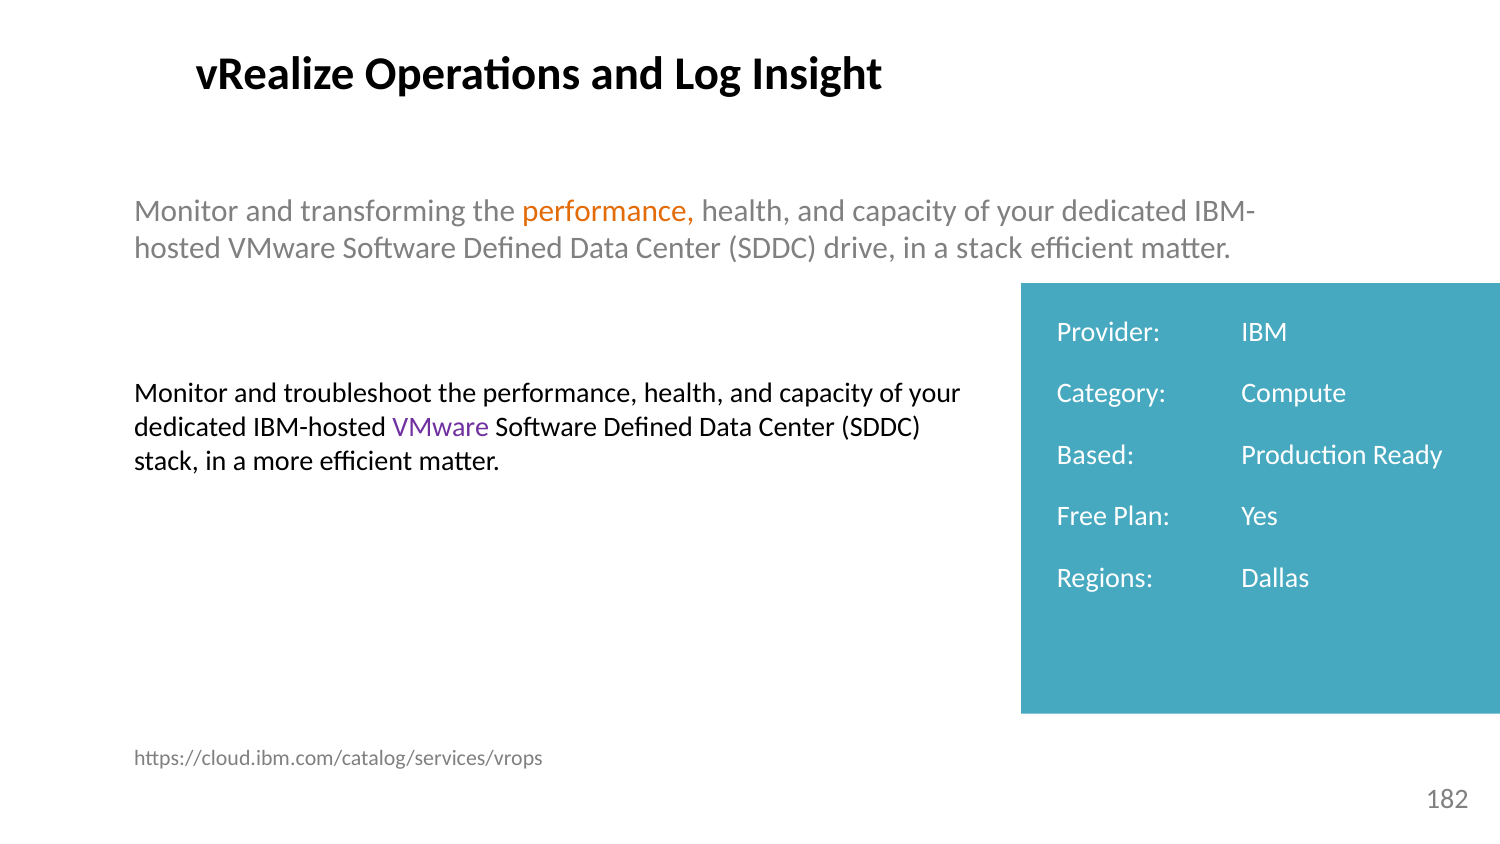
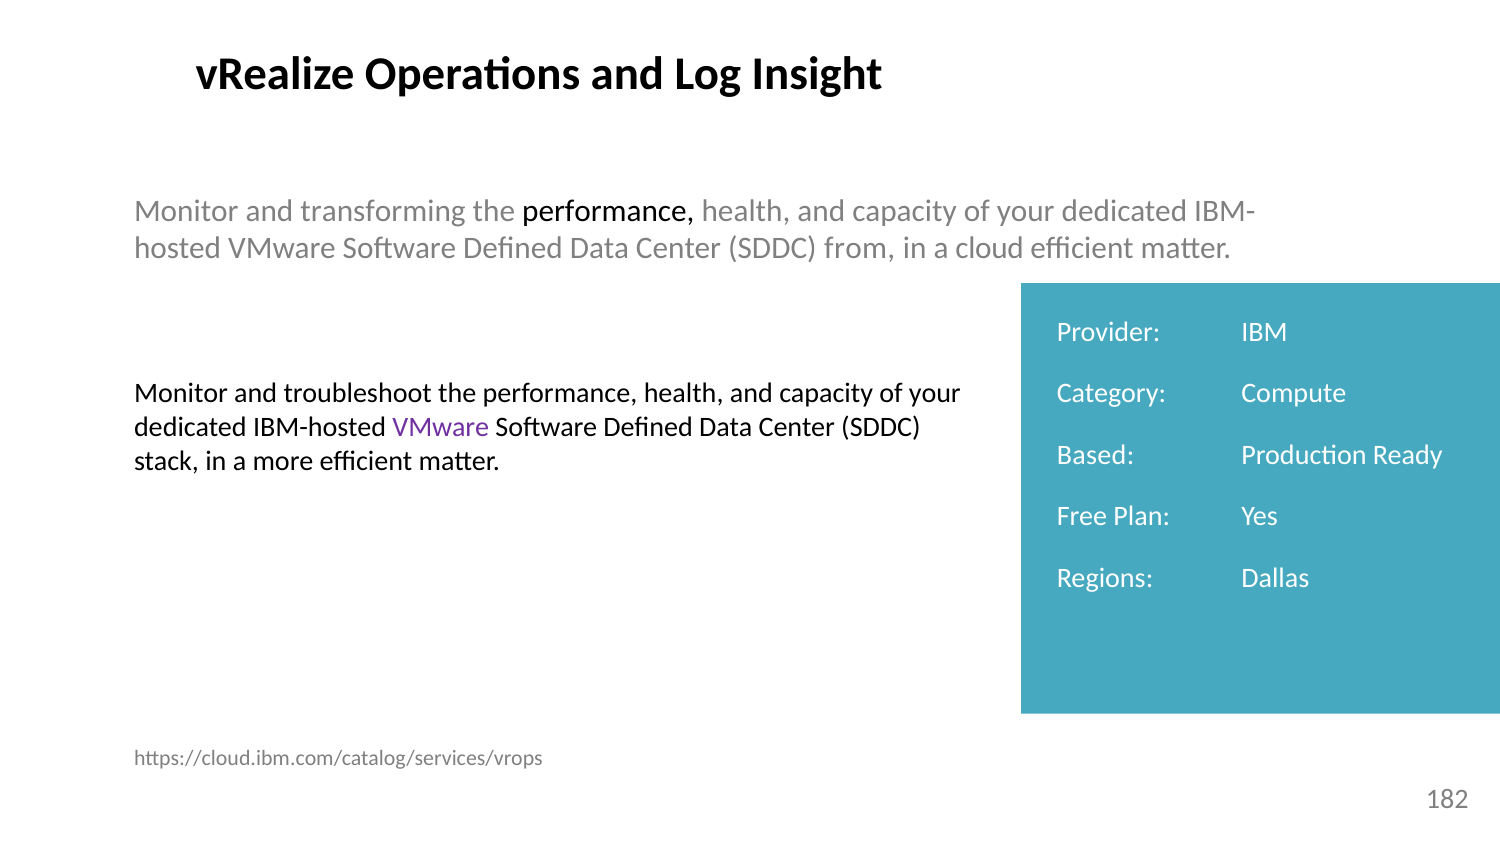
performance at (608, 211) colour: orange -> black
drive: drive -> from
a stack: stack -> cloud
